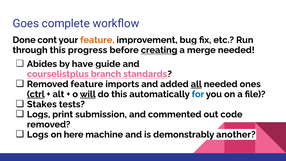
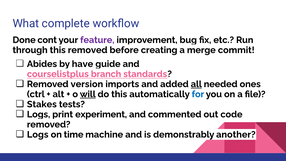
Goes: Goes -> What
feature at (97, 40) colour: orange -> purple
this progress: progress -> removed
creating underline: present -> none
merge needed: needed -> commit
Removed feature: feature -> version
ctrl underline: present -> none
submission: submission -> experiment
here: here -> time
